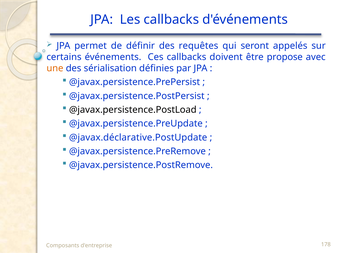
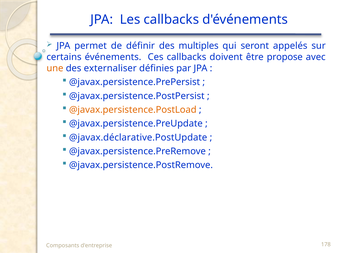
requêtes: requêtes -> multiples
sérialisation: sérialisation -> externaliser
@javax.persistence.PostLoad colour: black -> orange
